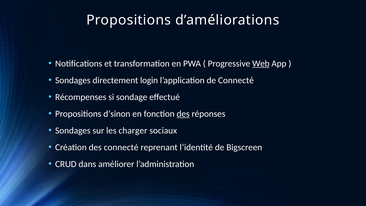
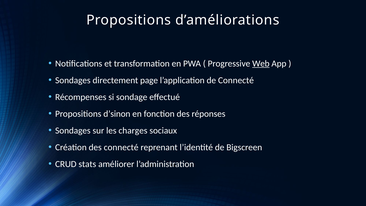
login: login -> page
des at (183, 114) underline: present -> none
charger: charger -> charges
dans: dans -> stats
